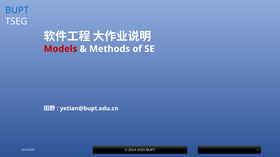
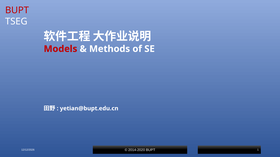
BUPT at (17, 10) colour: blue -> red
